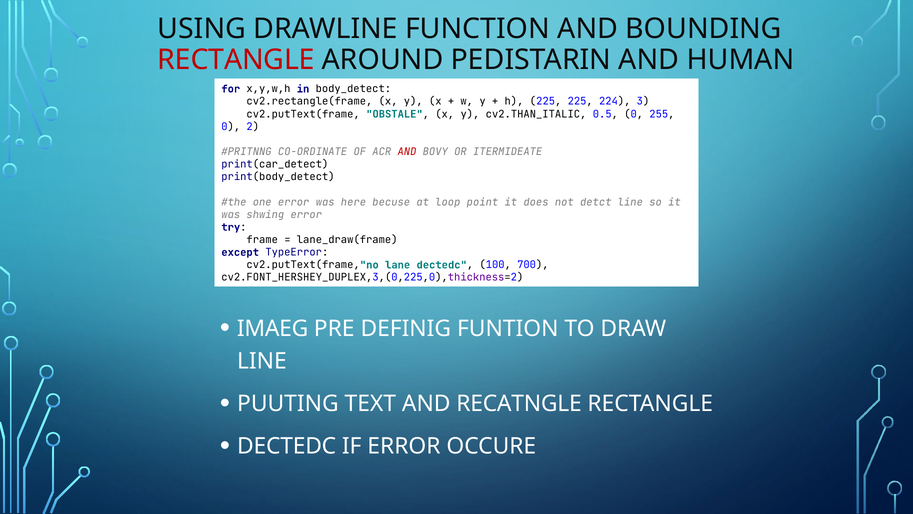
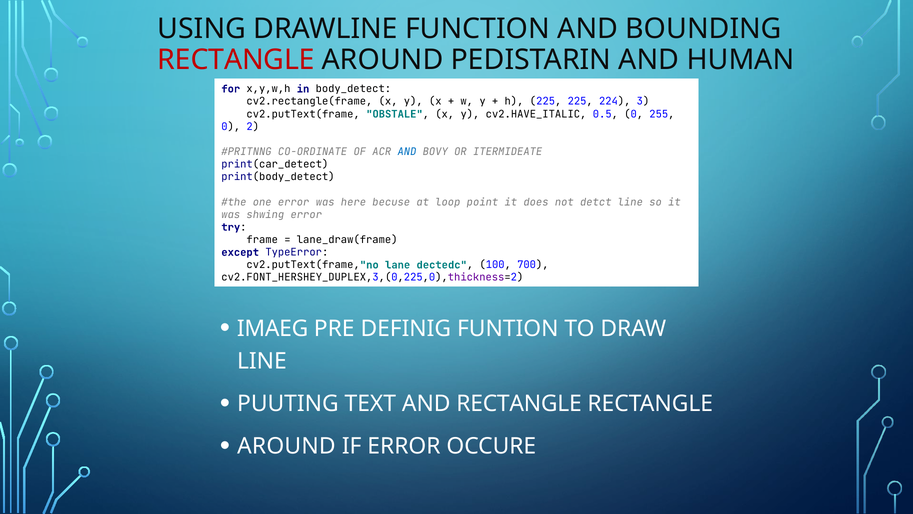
cv2.THAN_ITALIC: cv2.THAN_ITALIC -> cv2.HAVE_ITALIC
AND at (407, 152) colour: red -> blue
AND RECATNGLE: RECATNGLE -> RECTANGLE
DECTEDC at (287, 446): DECTEDC -> AROUND
